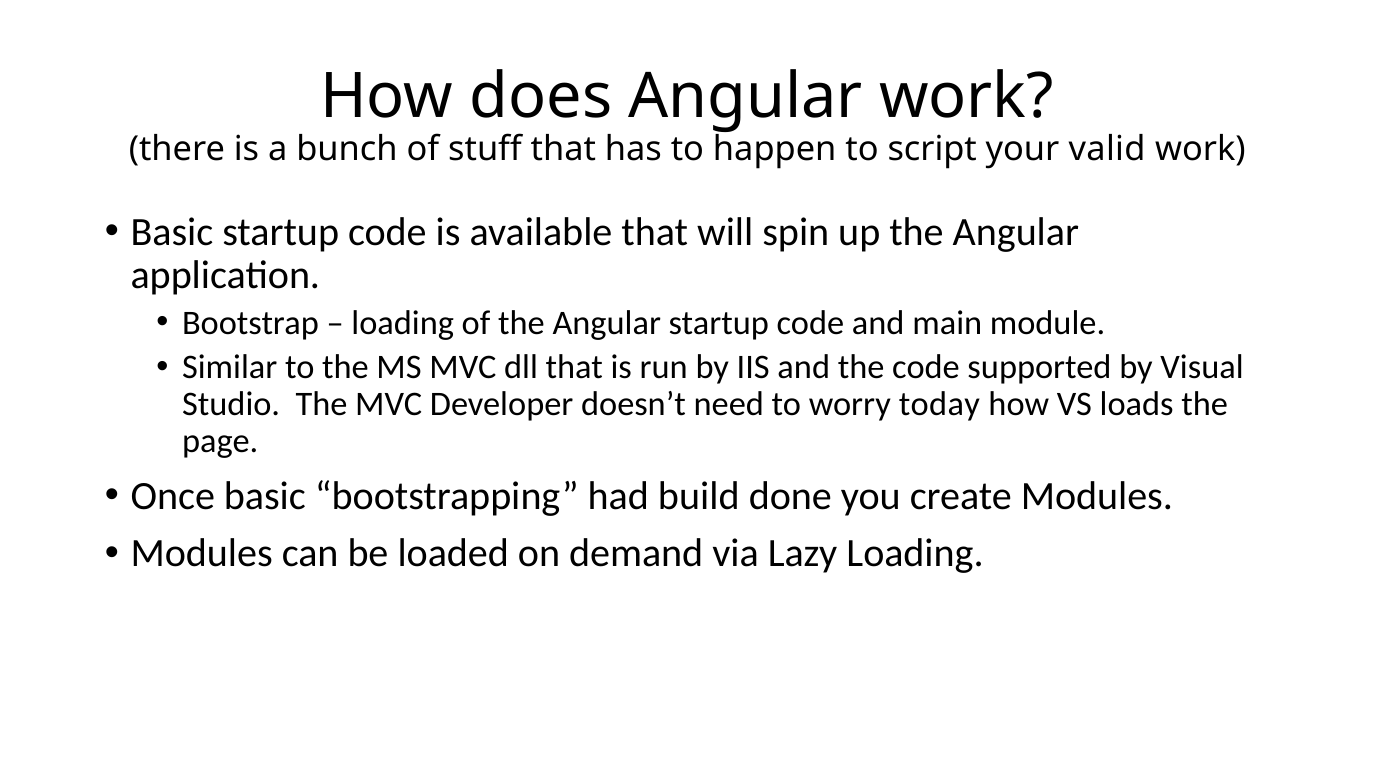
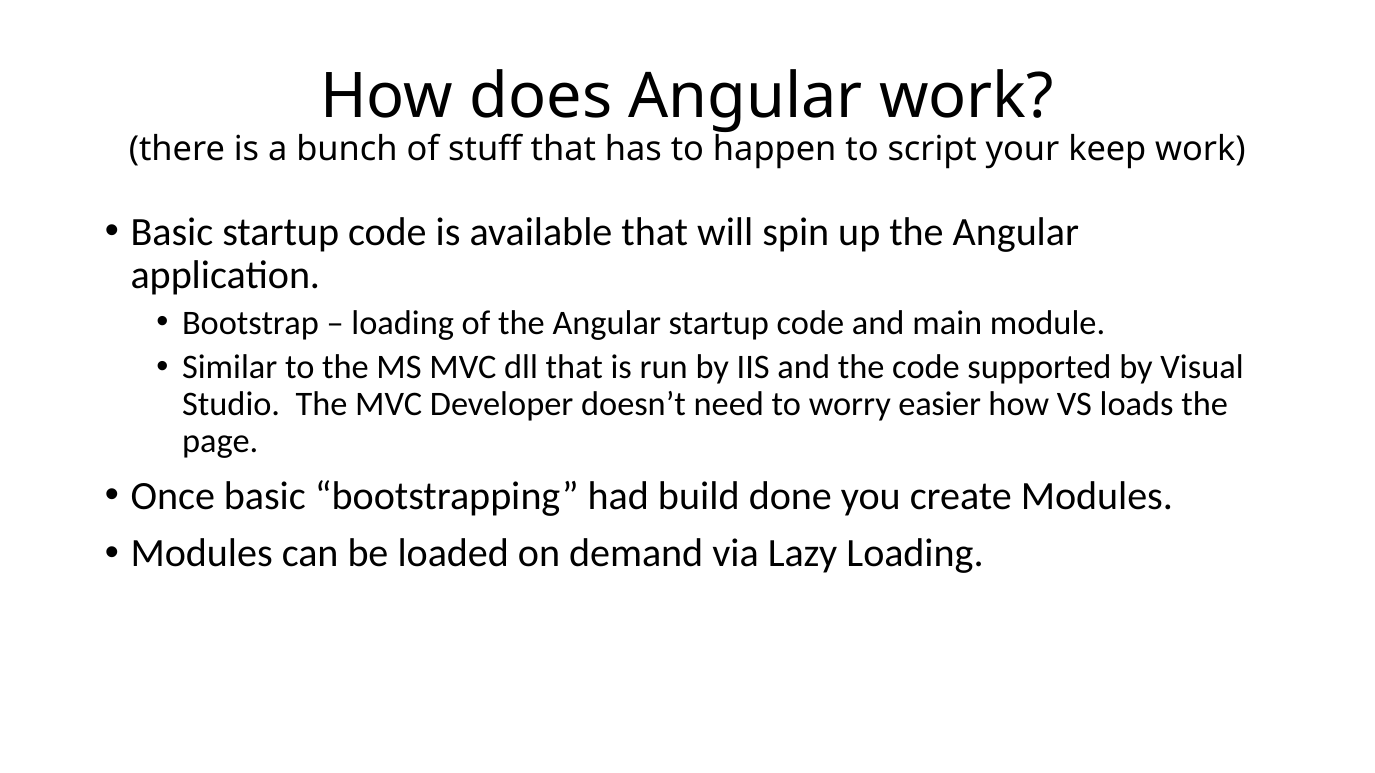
valid: valid -> keep
today: today -> easier
